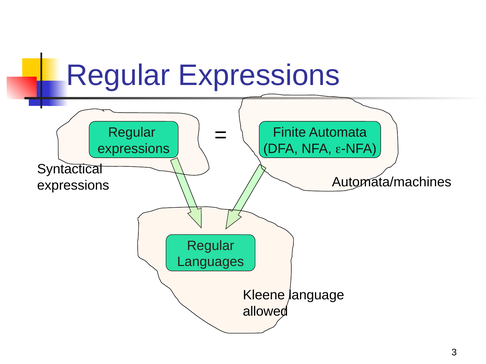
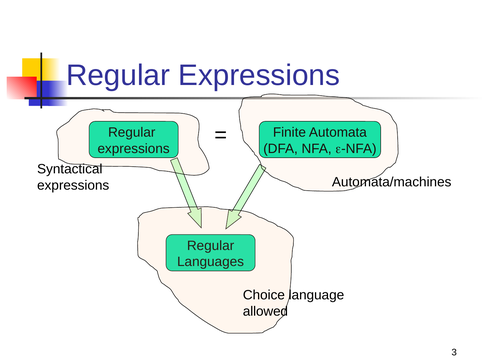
Kleene: Kleene -> Choice
